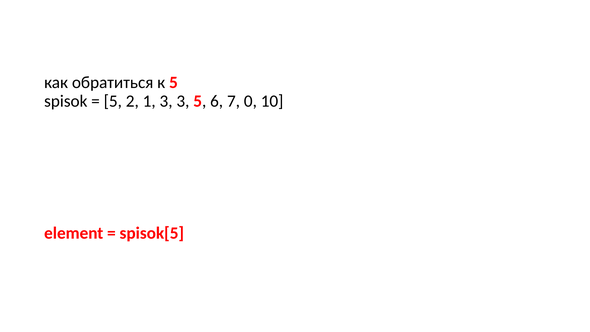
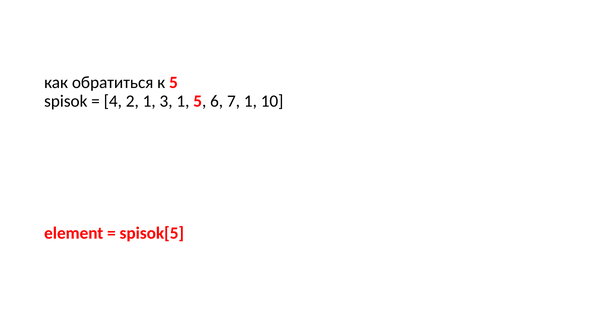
5 at (113, 101): 5 -> 4
3 3: 3 -> 1
7 0: 0 -> 1
